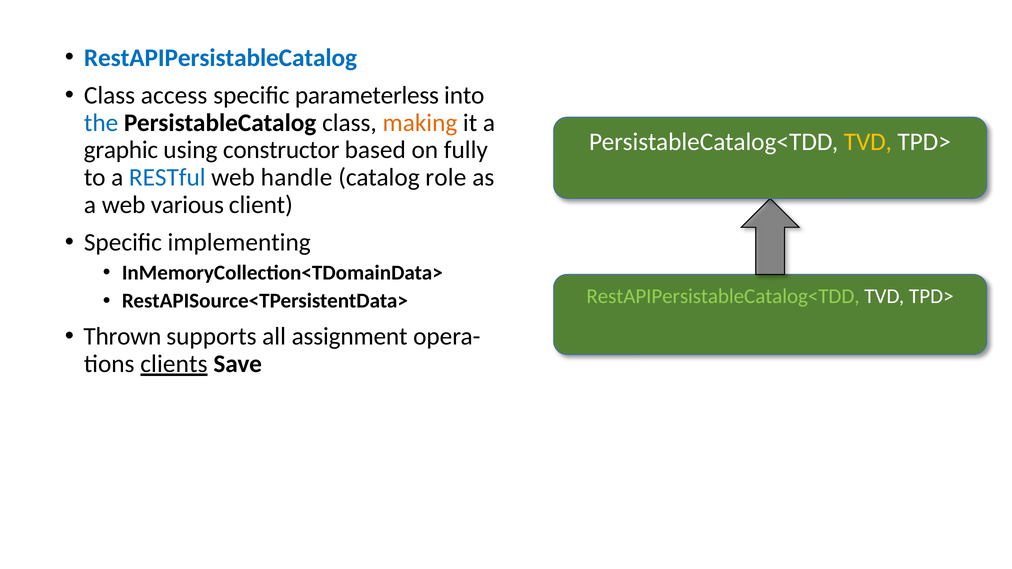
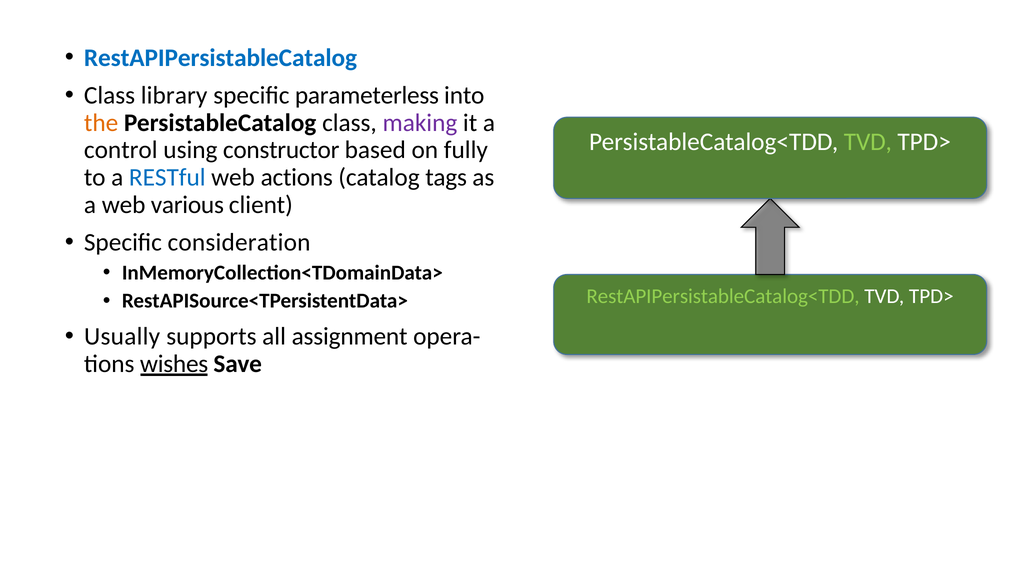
access: access -> library
the colour: blue -> orange
making colour: orange -> purple
TVD at (868, 142) colour: yellow -> light green
graphic: graphic -> control
handle: handle -> actions
role: role -> tags
implementing: implementing -> consideration
Thrown: Thrown -> Usually
clients: clients -> wishes
